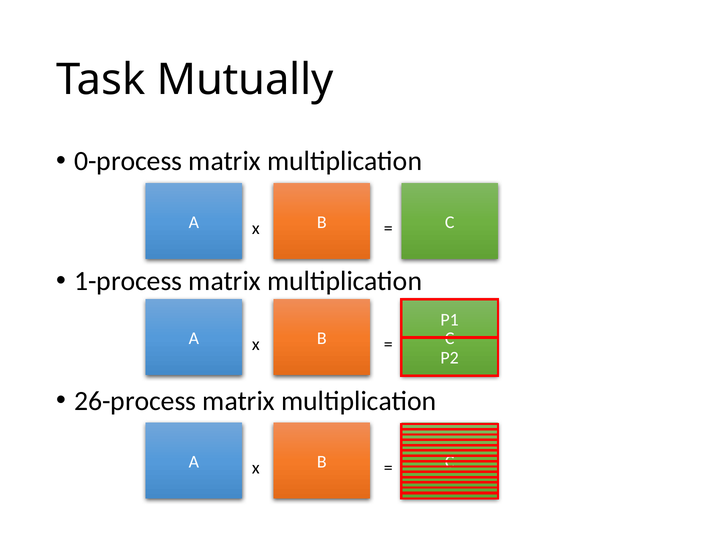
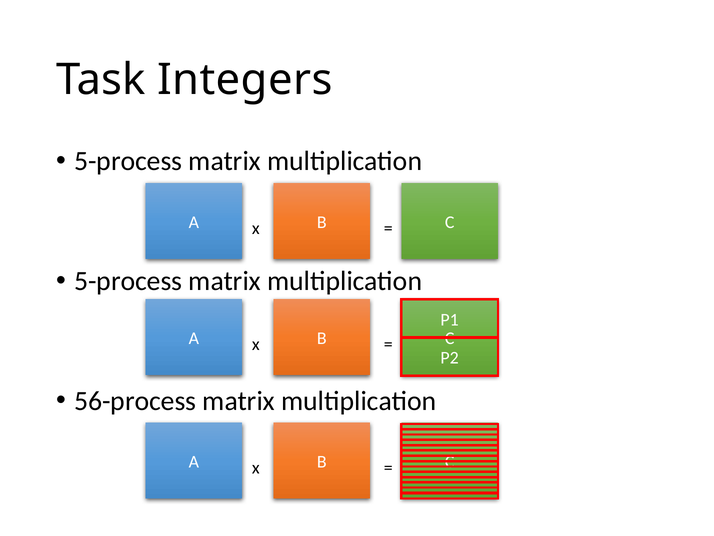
Mutually: Mutually -> Integers
0-process at (128, 161): 0-process -> 5-process
1-process at (128, 281): 1-process -> 5-process
26-process: 26-process -> 56-process
